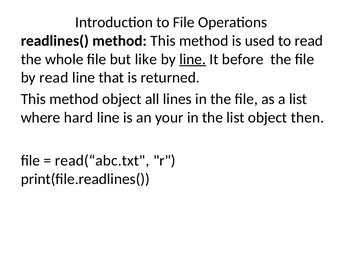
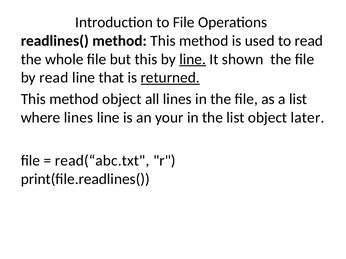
but like: like -> this
before: before -> shown
returned underline: none -> present
where hard: hard -> lines
then: then -> later
